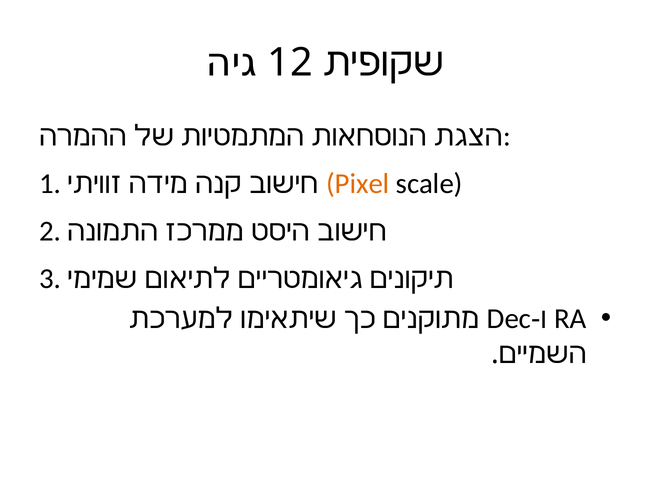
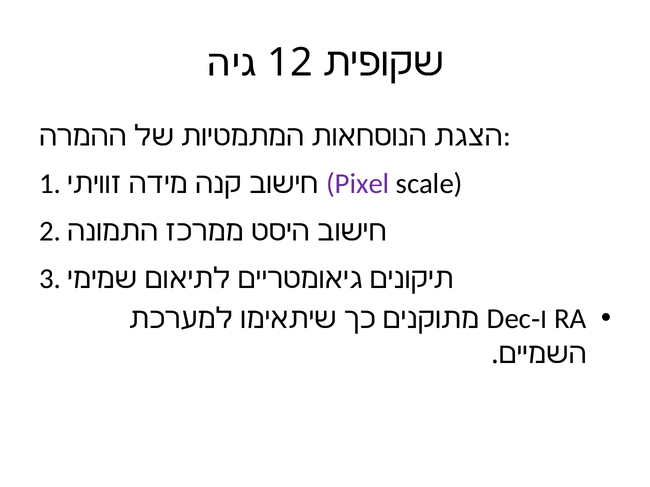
Pixel colour: orange -> purple
